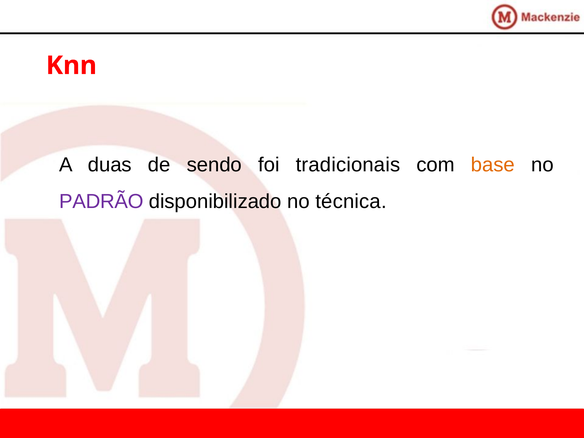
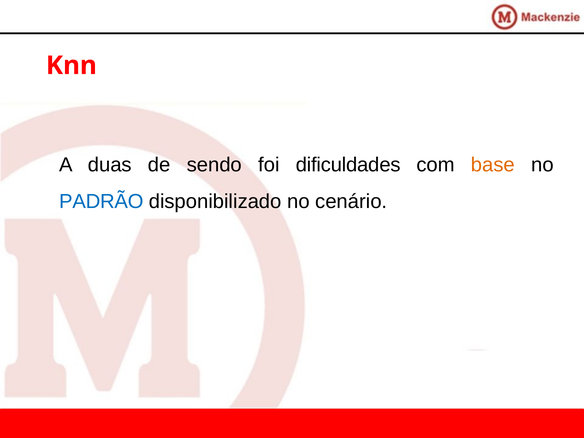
tradicionais: tradicionais -> dificuldades
PADRÃO colour: purple -> blue
técnica: técnica -> cenário
